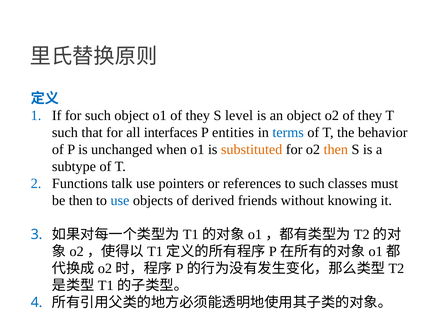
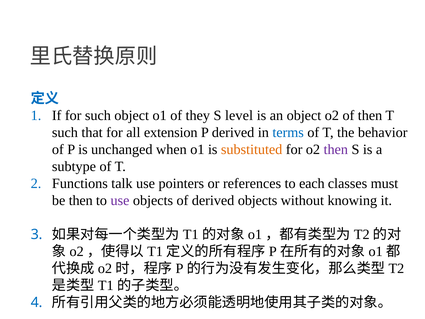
o2 of they: they -> then
interfaces: interfaces -> extension
P entities: entities -> derived
then at (336, 149) colour: orange -> purple
to such: such -> each
use at (120, 200) colour: blue -> purple
derived friends: friends -> objects
